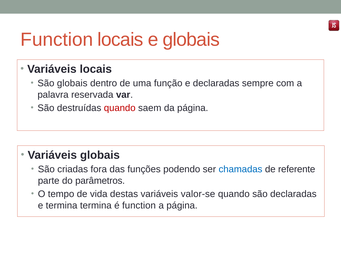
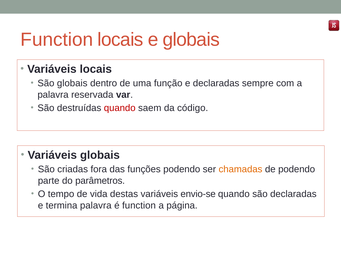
da página: página -> código
chamadas colour: blue -> orange
de referente: referente -> podendo
valor-se: valor-se -> envio-se
termina termina: termina -> palavra
